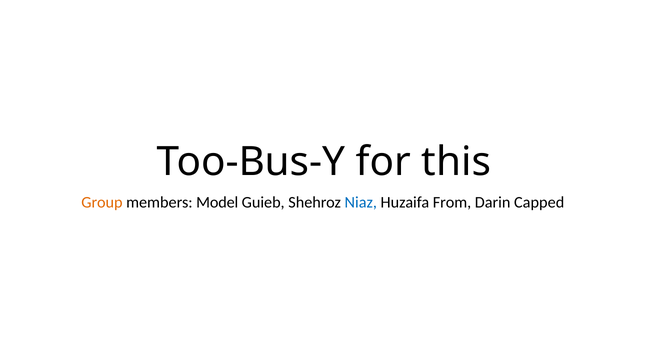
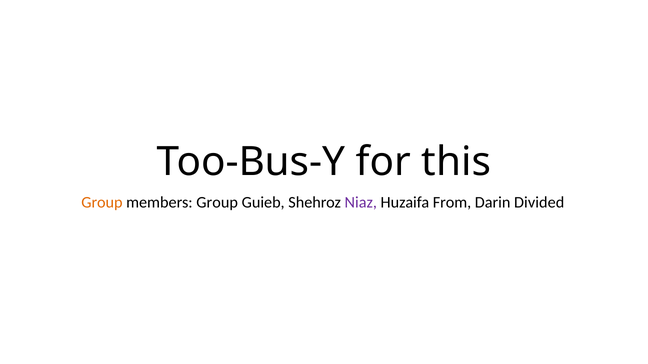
members Model: Model -> Group
Niaz colour: blue -> purple
Capped: Capped -> Divided
